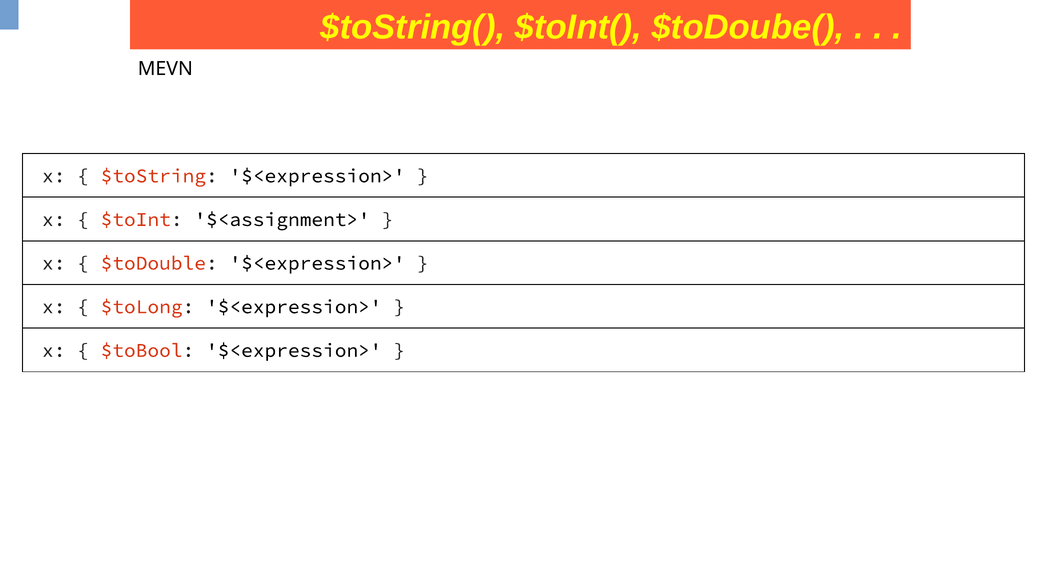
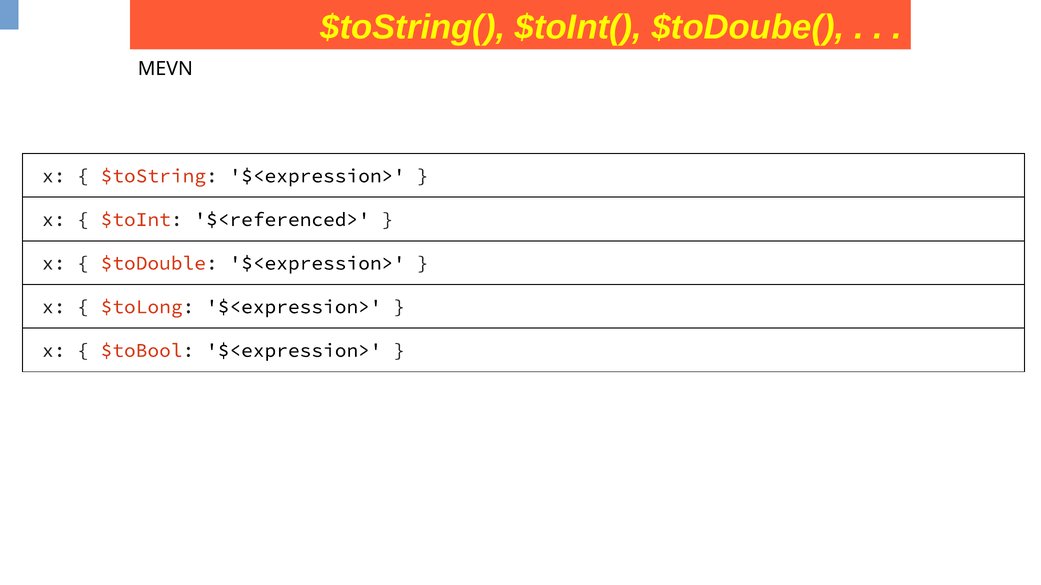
$<assignment>: $<assignment> -> $<referenced>
